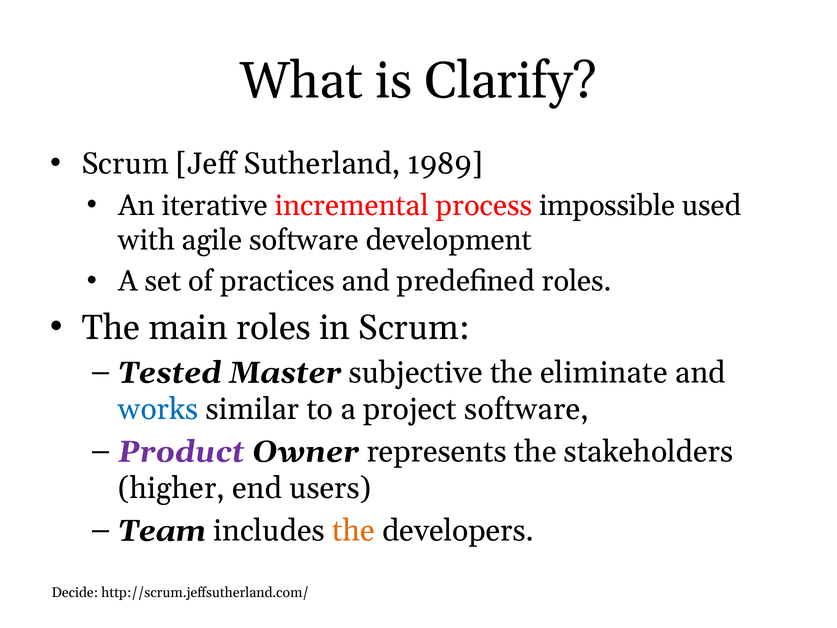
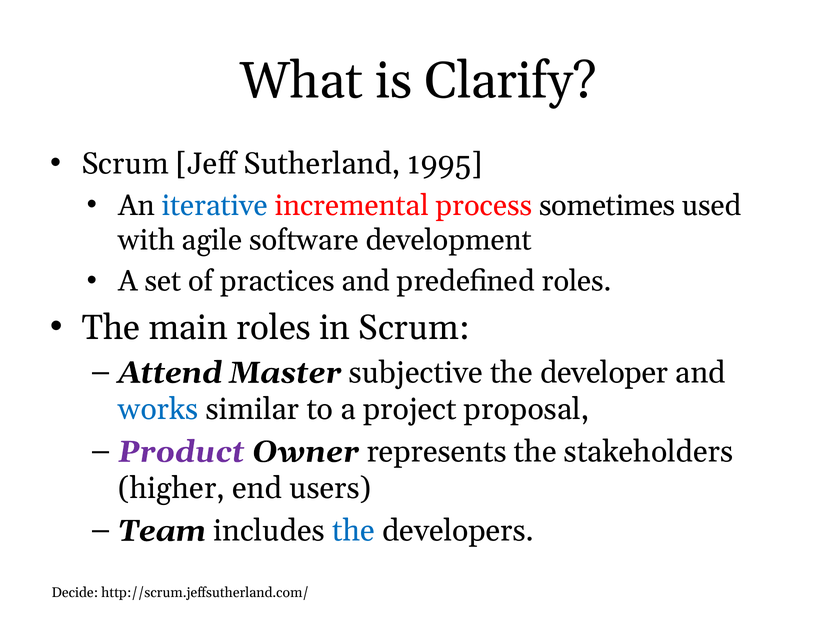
1989: 1989 -> 1995
iterative colour: black -> blue
impossible: impossible -> sometimes
Tested: Tested -> Attend
eliminate: eliminate -> developer
project software: software -> proposal
the at (353, 531) colour: orange -> blue
